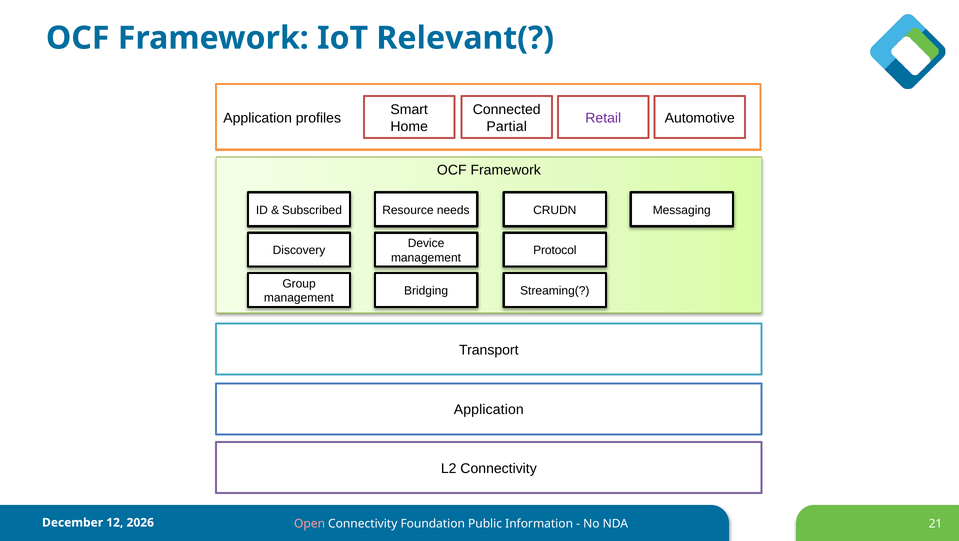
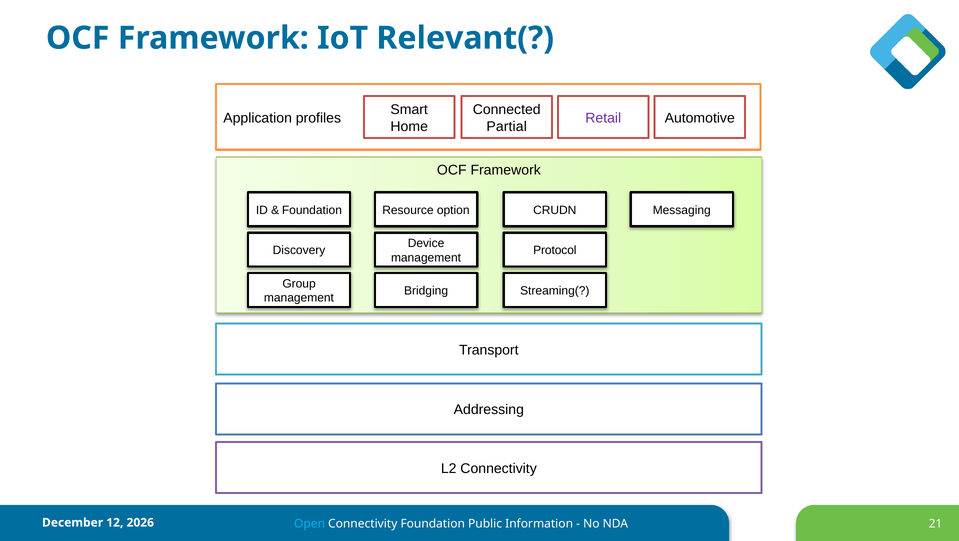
Subscribed at (312, 210): Subscribed -> Foundation
needs: needs -> option
Application at (489, 410): Application -> Addressing
Open colour: pink -> light blue
